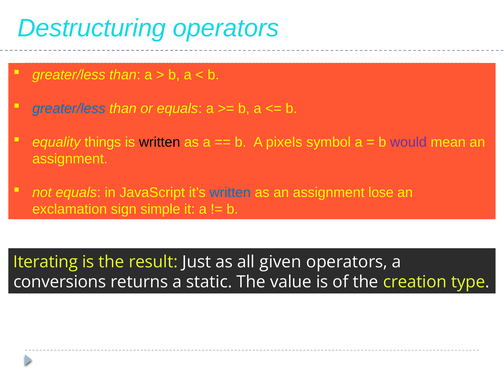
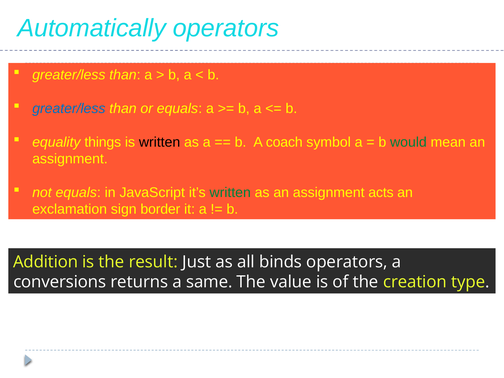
Destructuring: Destructuring -> Automatically
pixels: pixels -> coach
would colour: purple -> green
written at (230, 193) colour: blue -> green
lose: lose -> acts
simple: simple -> border
Iterating: Iterating -> Addition
given: given -> binds
static: static -> same
